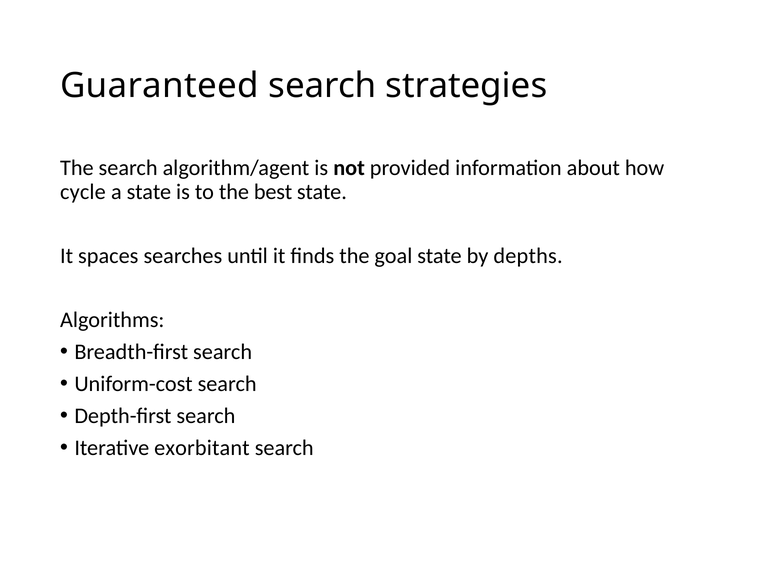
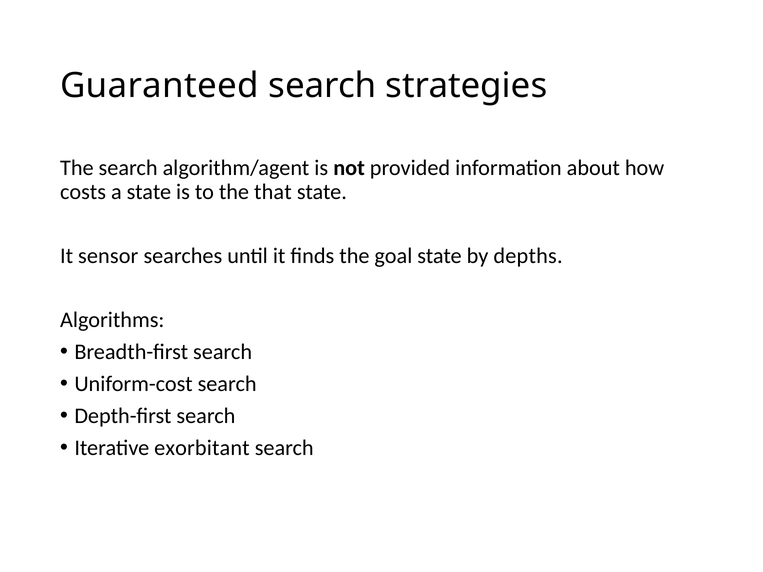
cycle: cycle -> costs
best: best -> that
spaces: spaces -> sensor
